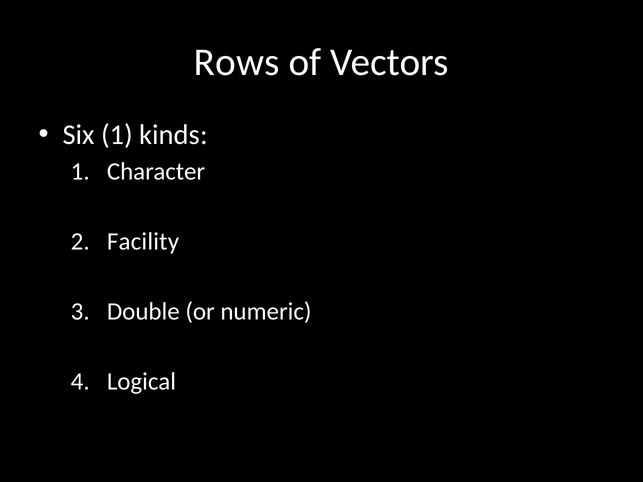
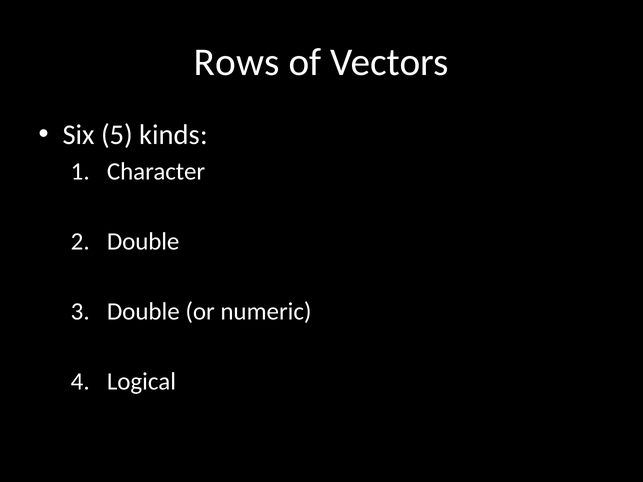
Six 1: 1 -> 5
Facility at (143, 242): Facility -> Double
